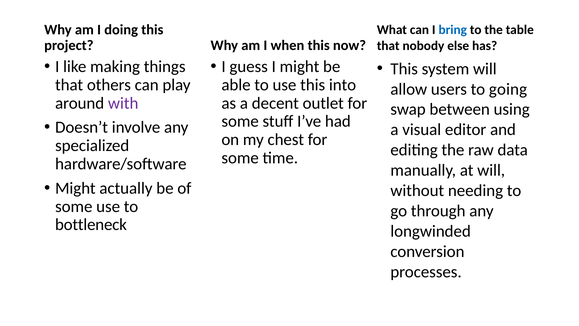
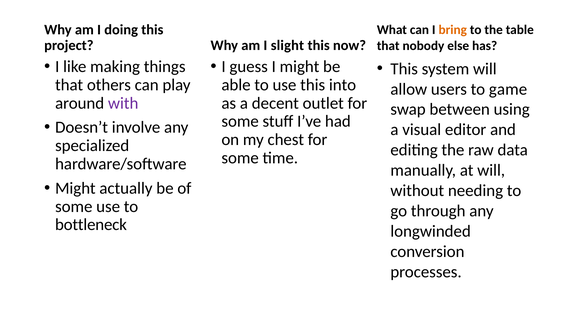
bring colour: blue -> orange
when: when -> slight
going: going -> game
